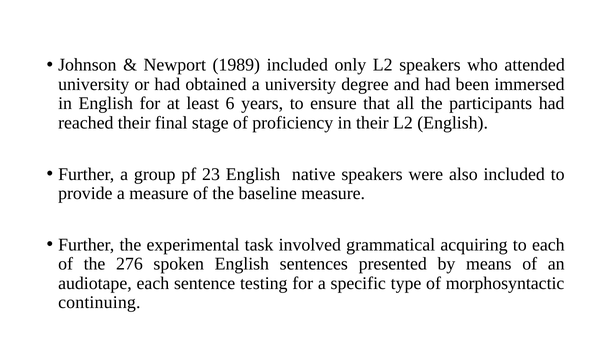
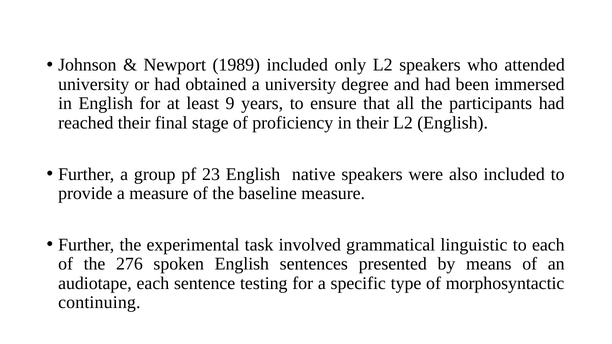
6: 6 -> 9
acquiring: acquiring -> linguistic
